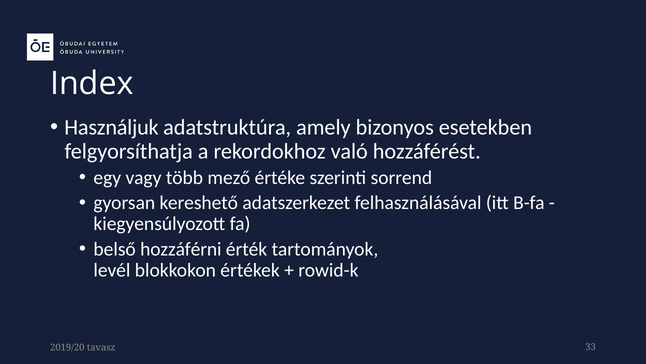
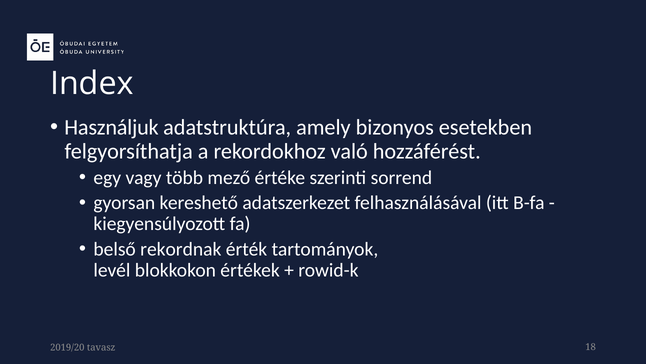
hozzáférni: hozzáférni -> rekordnak
33: 33 -> 18
